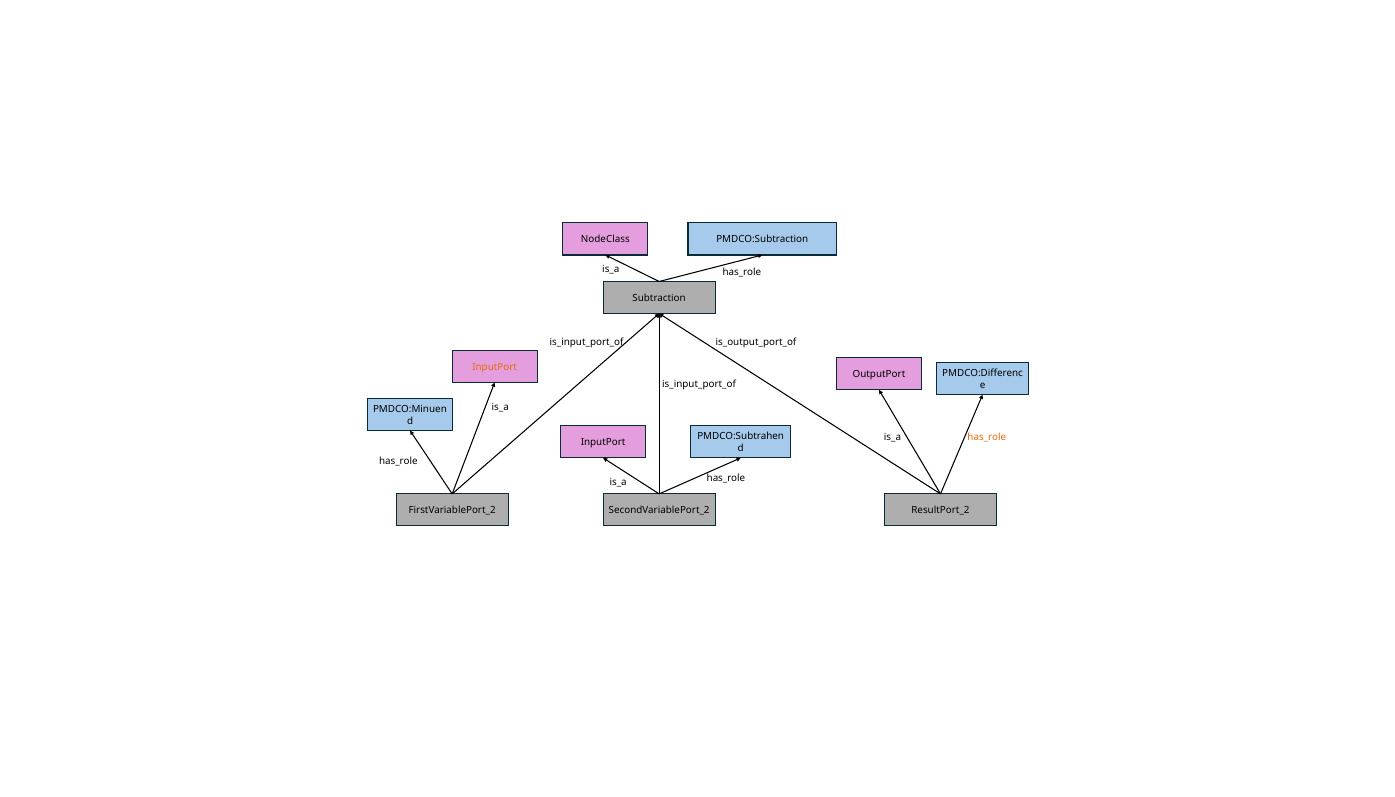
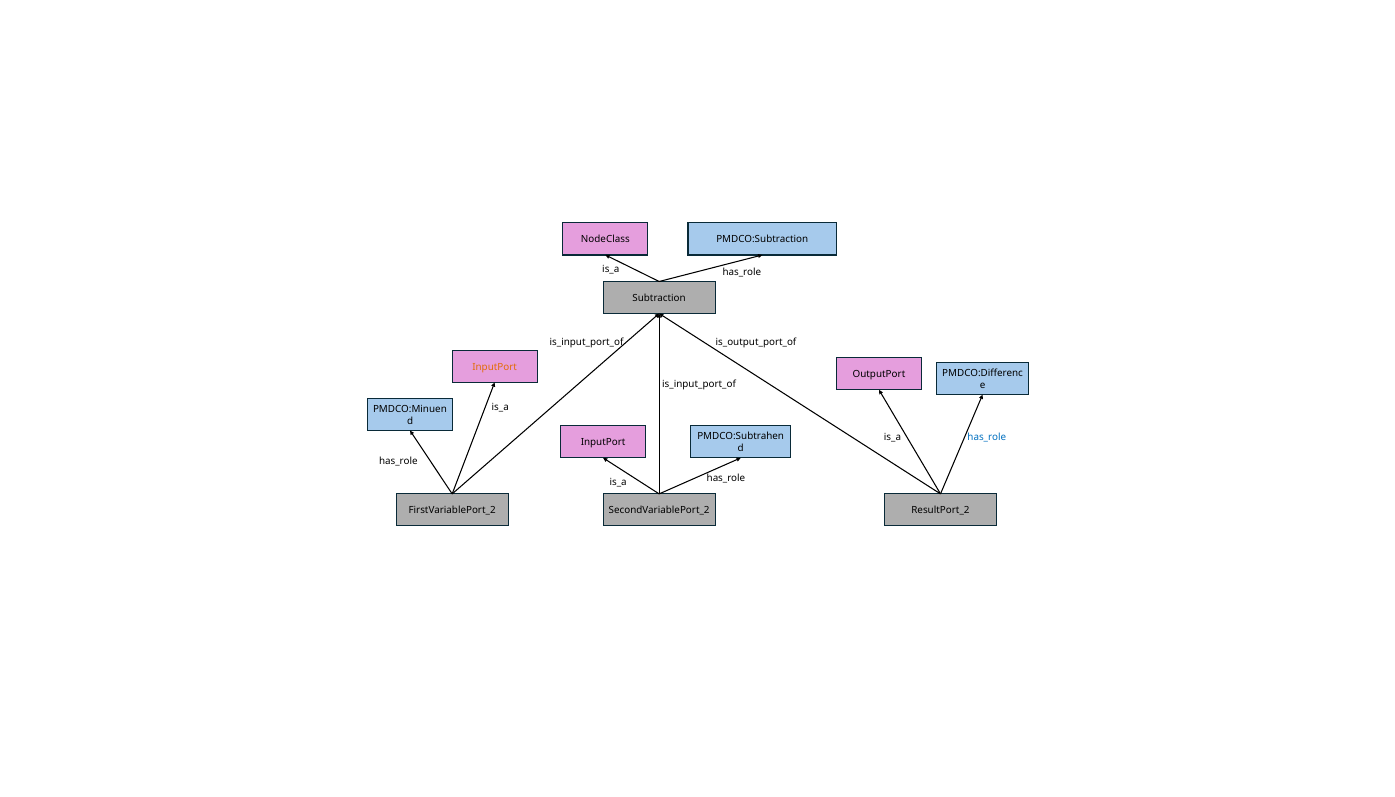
has_role at (987, 437) colour: orange -> blue
